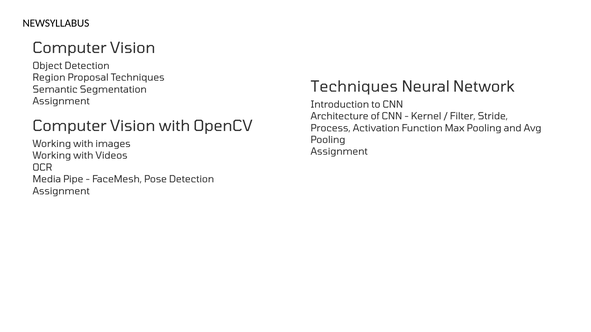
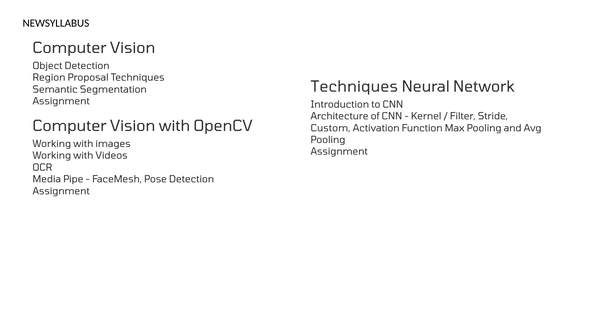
Process: Process -> Custom
